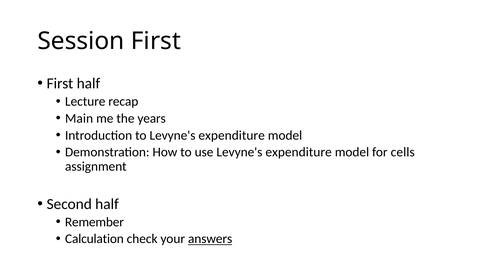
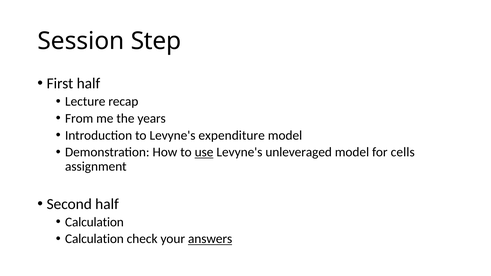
Session First: First -> Step
Main: Main -> From
use underline: none -> present
expenditure at (299, 152): expenditure -> unleveraged
Remember at (94, 222): Remember -> Calculation
